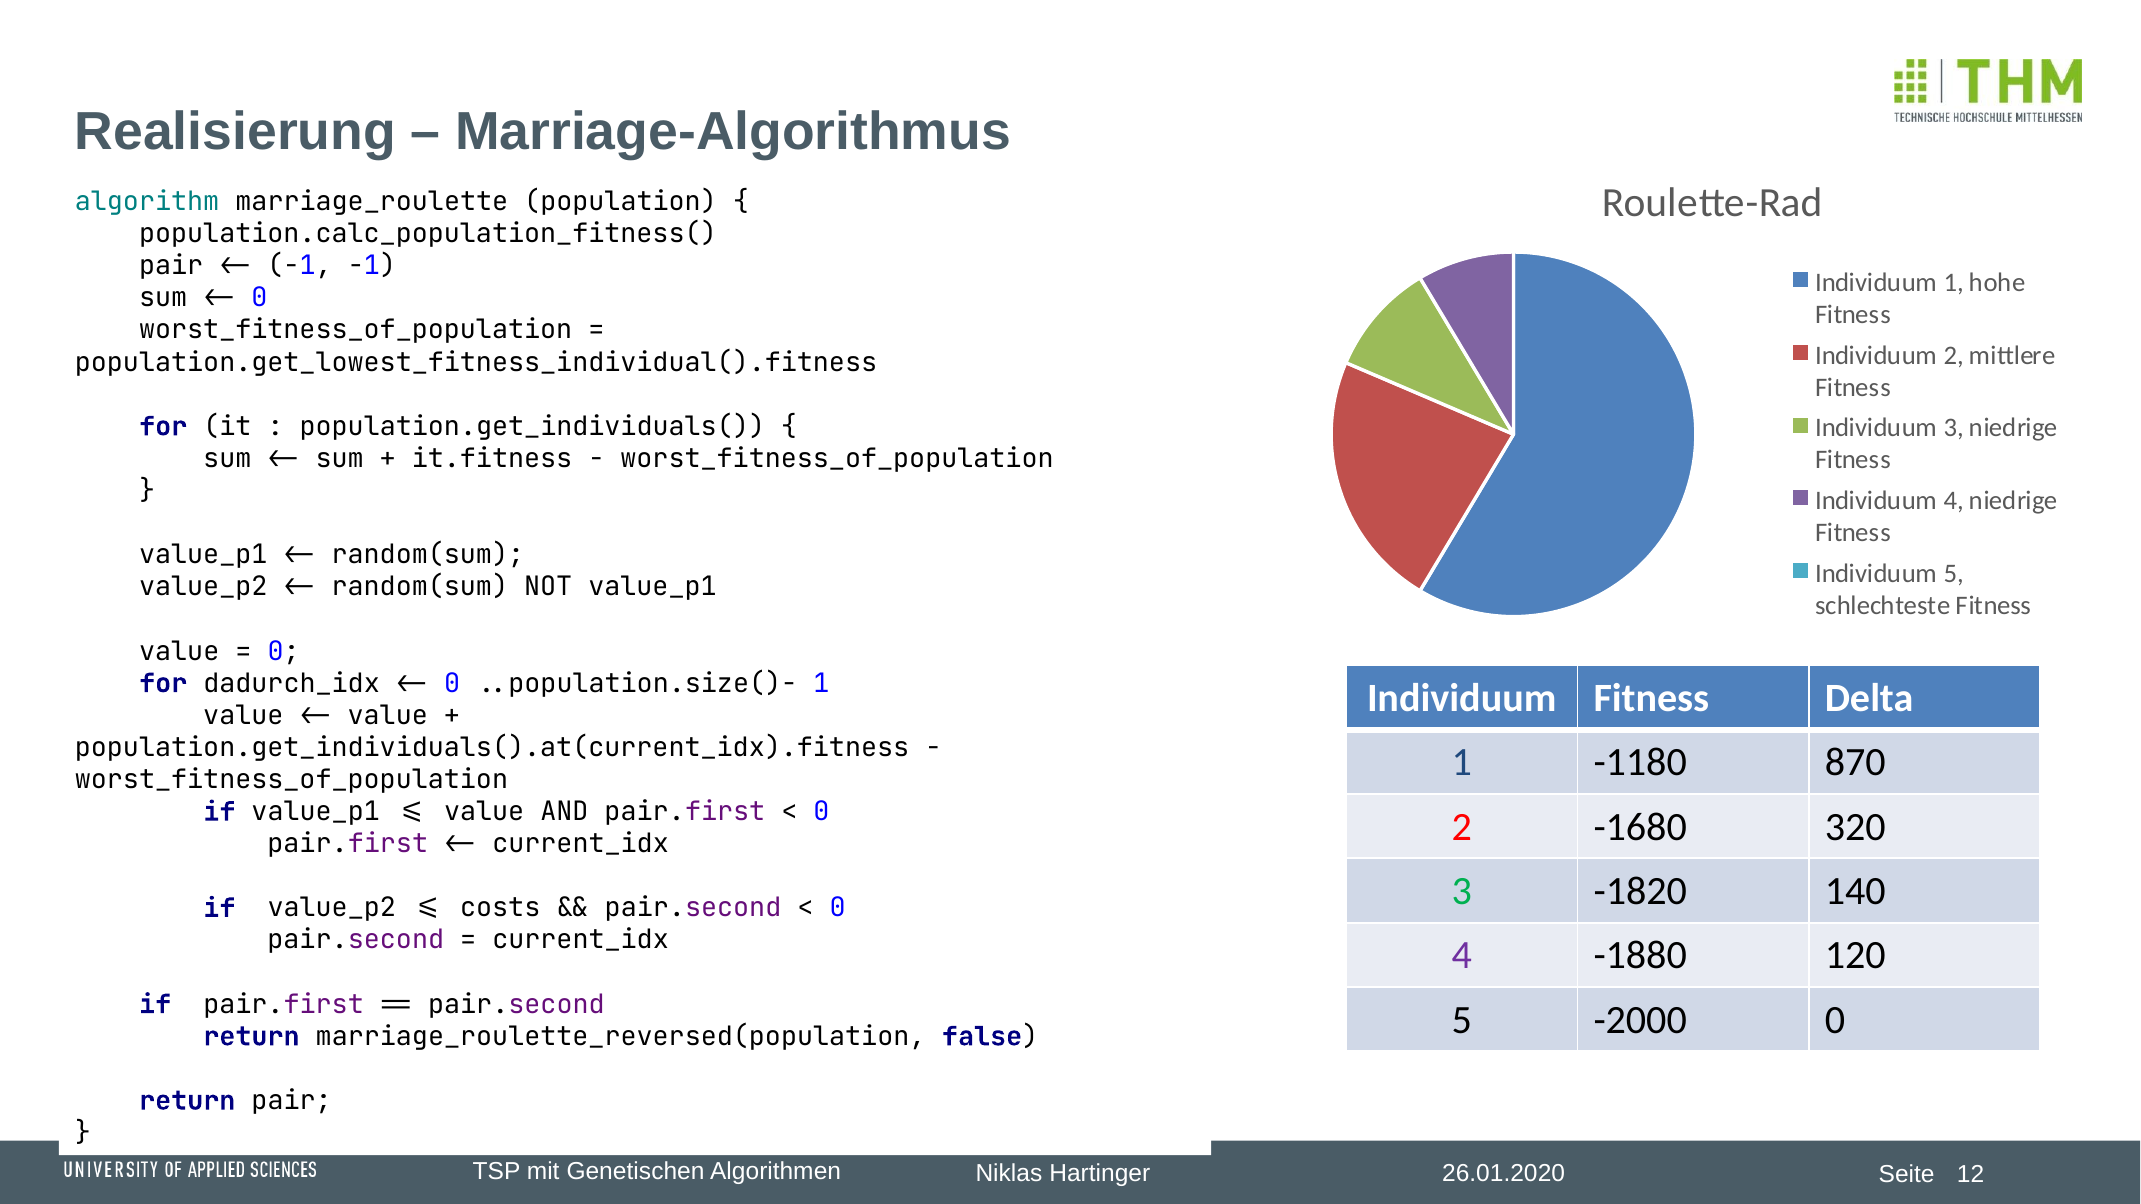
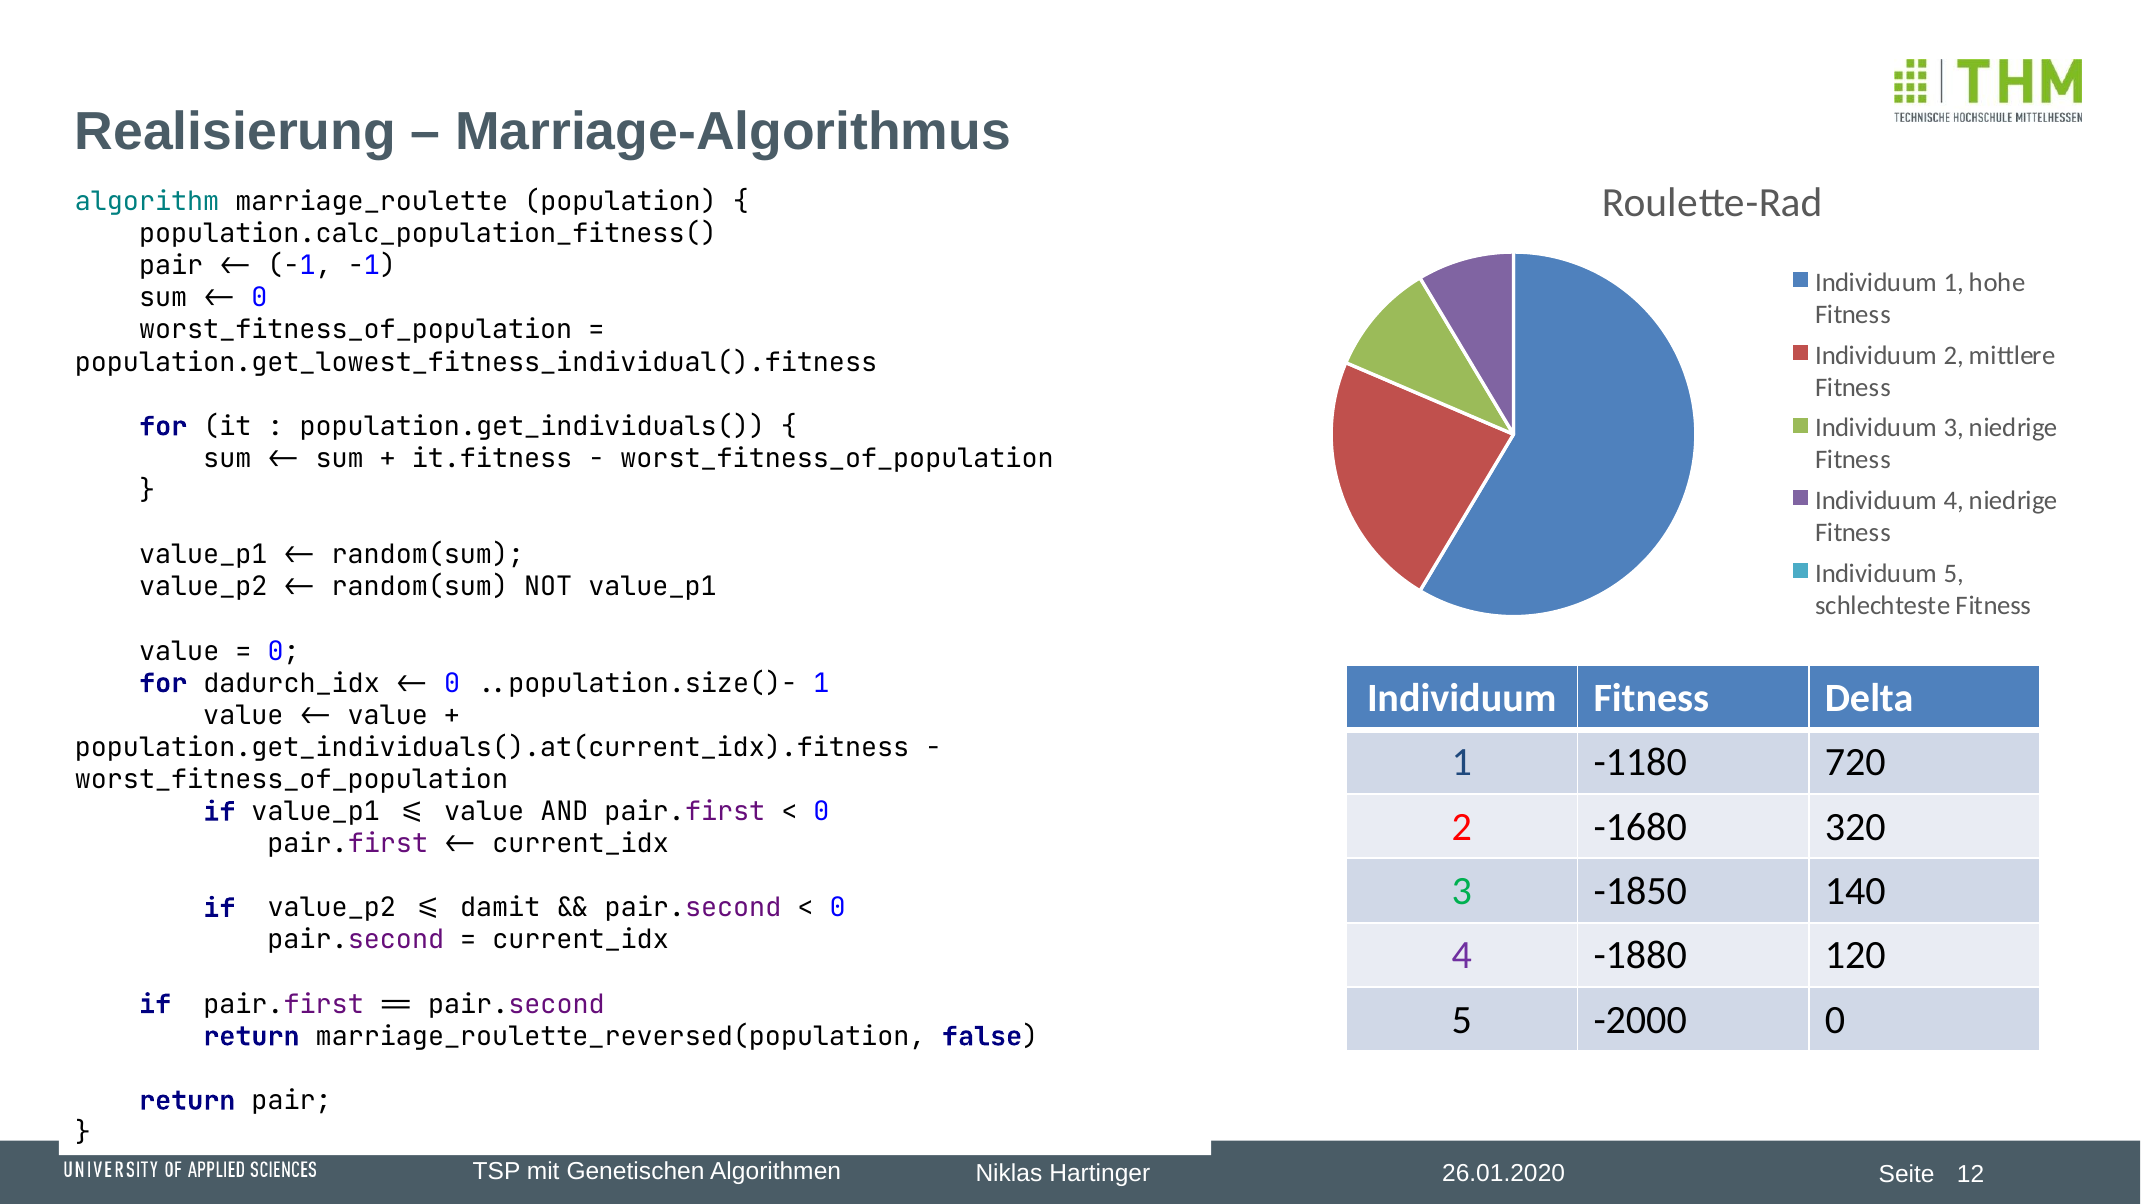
870: 870 -> 720
-1820: -1820 -> -1850
costs: costs -> damit
